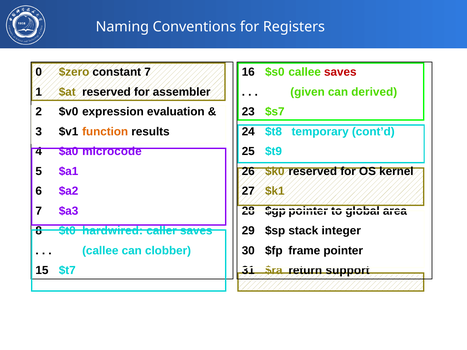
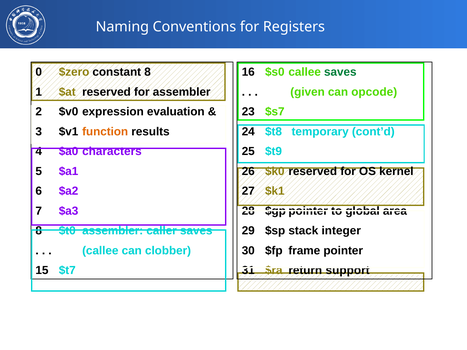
constant 7: 7 -> 8
saves at (340, 72) colour: red -> green
derived: derived -> opcode
microcode: microcode -> characters
$t0 hardwired: hardwired -> assembler
